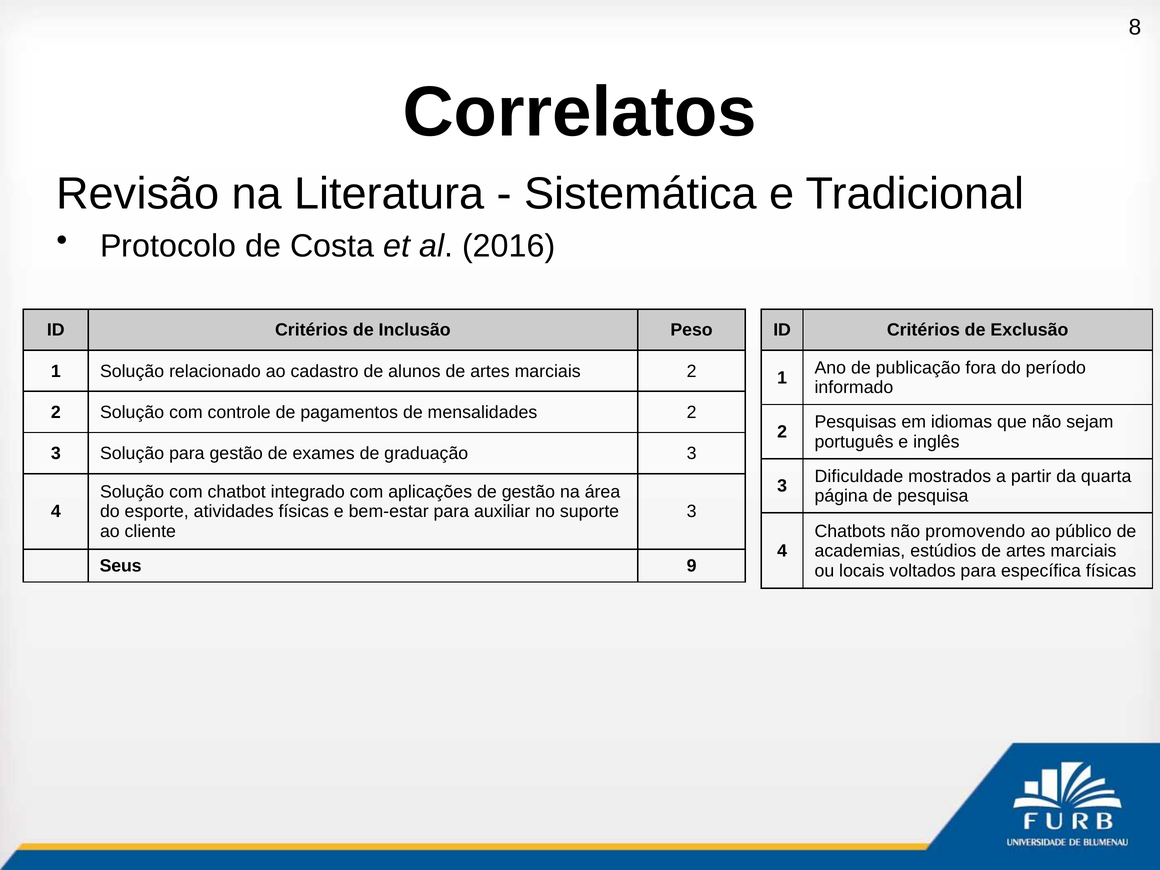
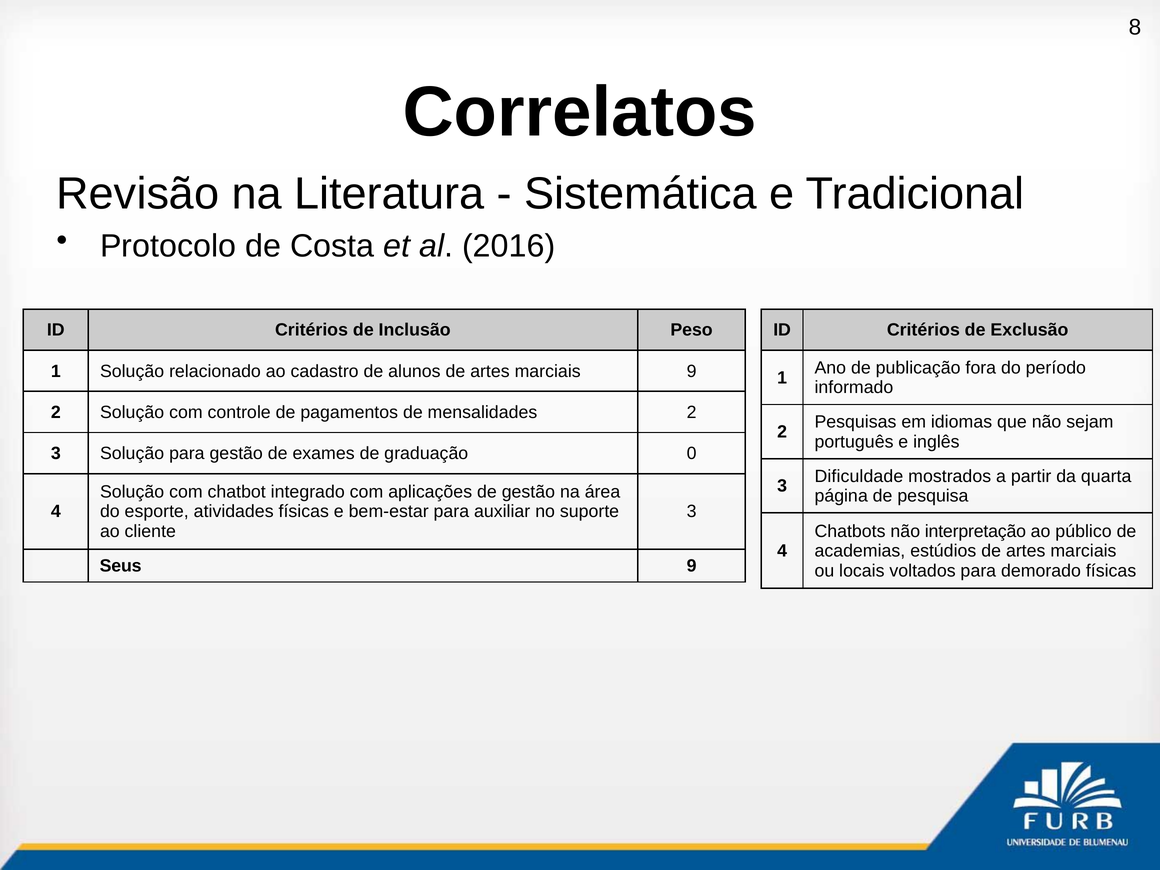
marciais 2: 2 -> 9
graduação 3: 3 -> 0
promovendo: promovendo -> interpretação
específica: específica -> demorado
